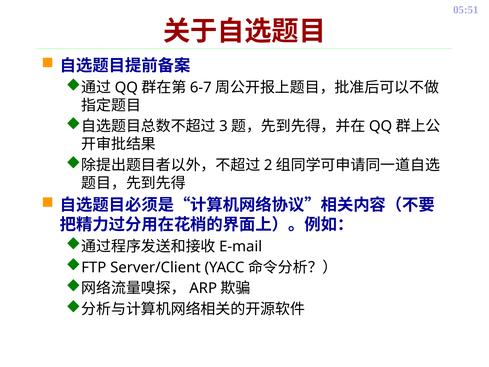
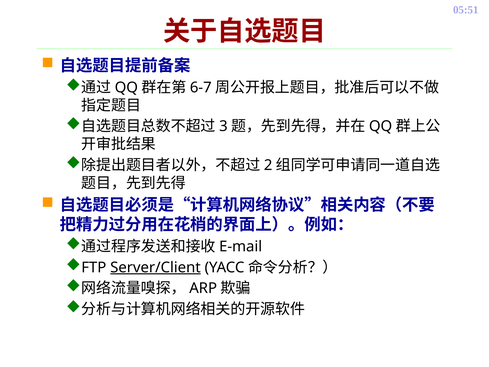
Server/Client underline: none -> present
